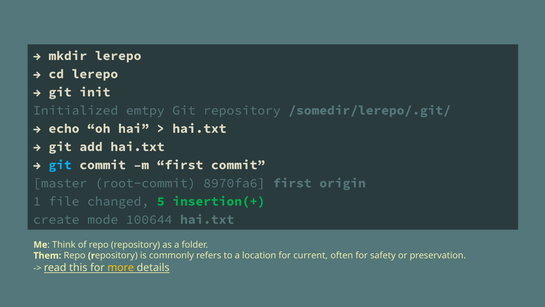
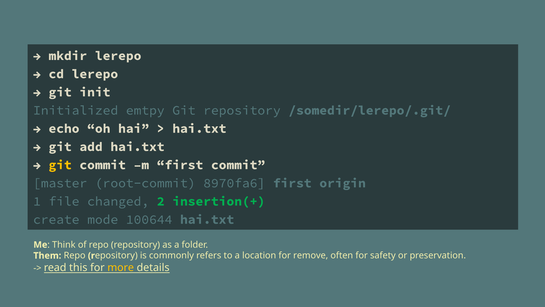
git at (60, 165) colour: light blue -> yellow
5: 5 -> 2
current: current -> remove
